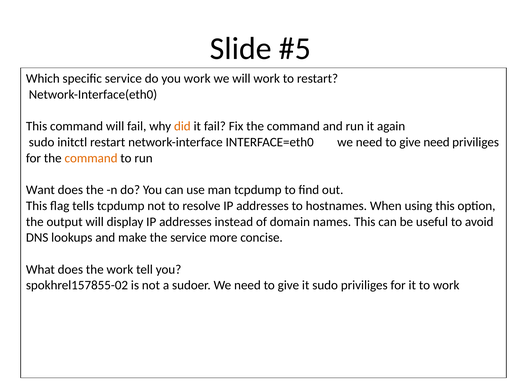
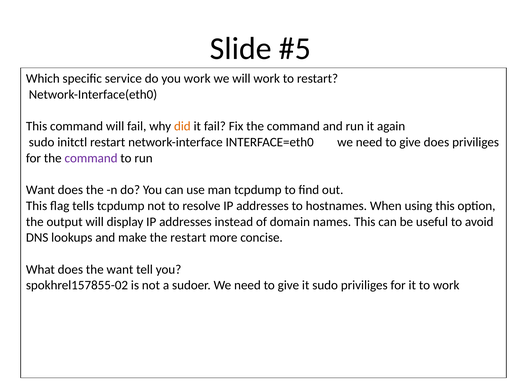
give need: need -> does
command at (91, 158) colour: orange -> purple
the service: service -> restart
the work: work -> want
